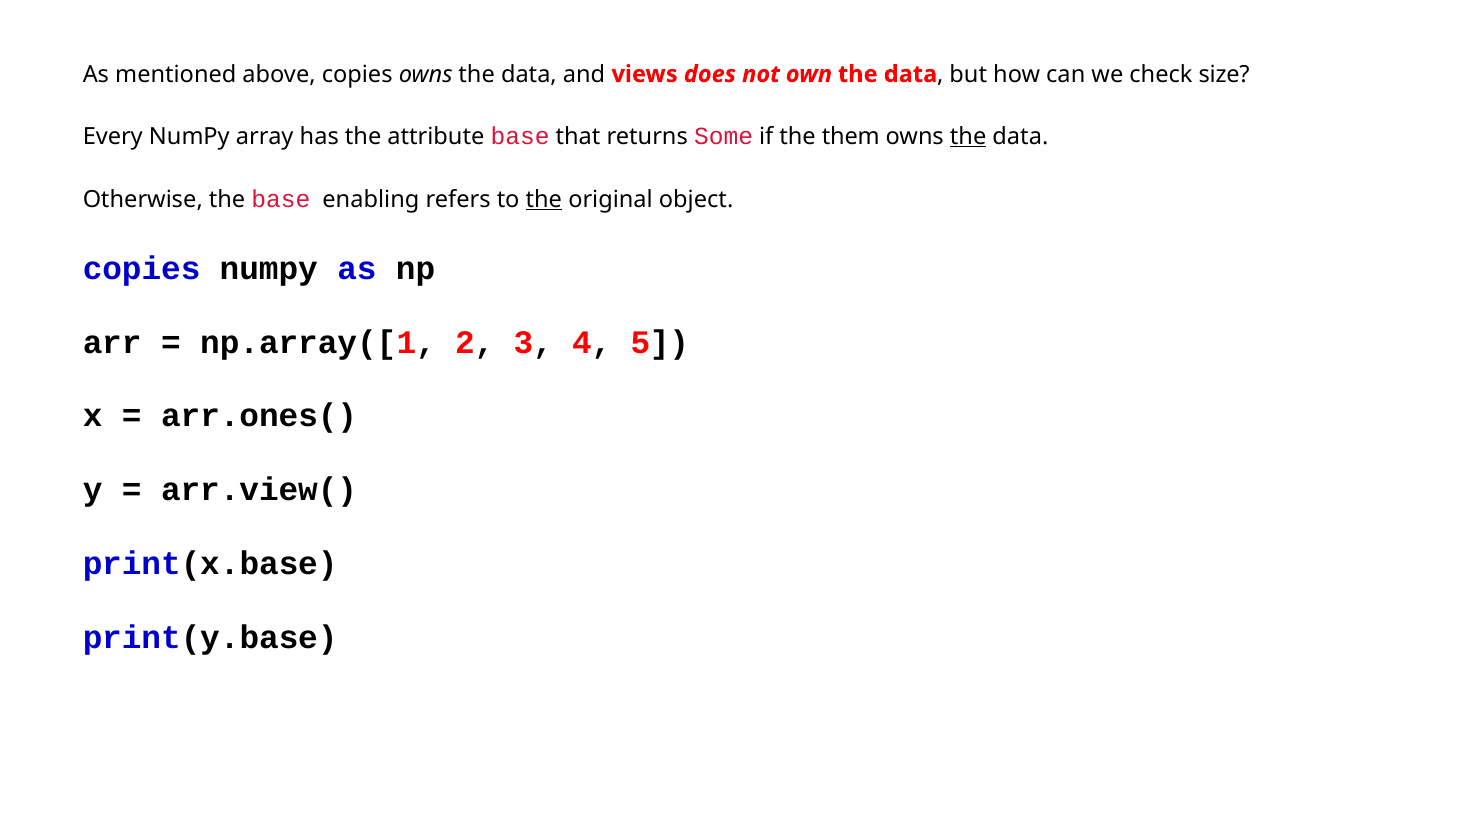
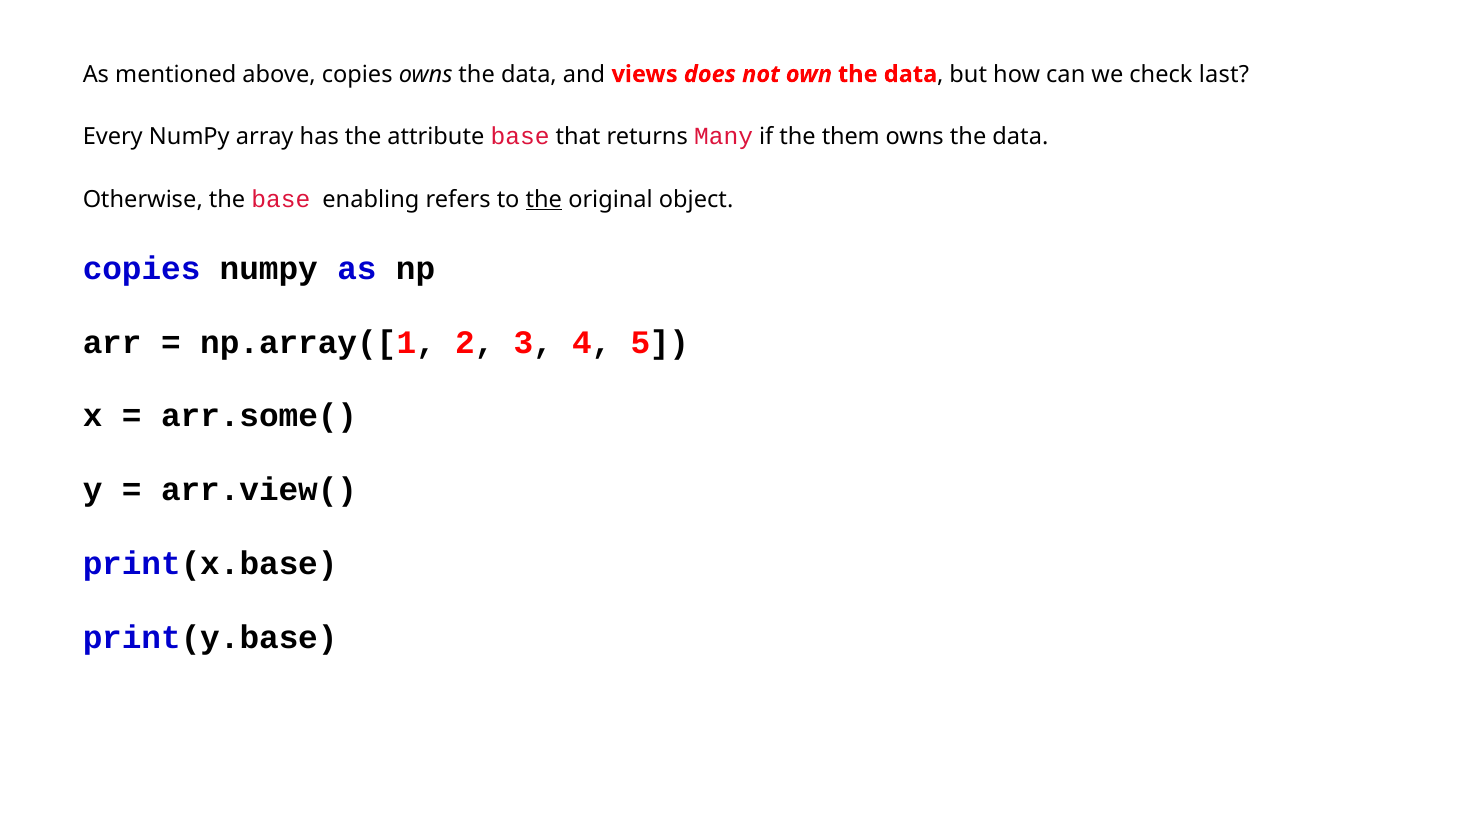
size: size -> last
Some: Some -> Many
the at (968, 137) underline: present -> none
arr.ones(: arr.ones( -> arr.some(
